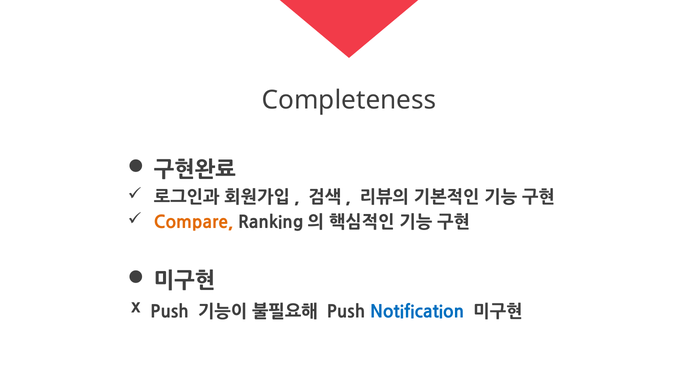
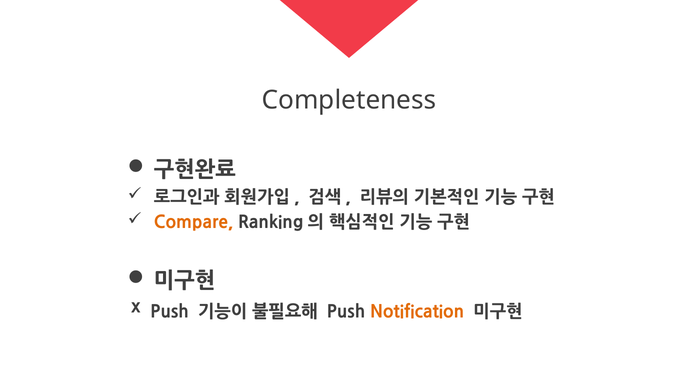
Notification colour: blue -> orange
